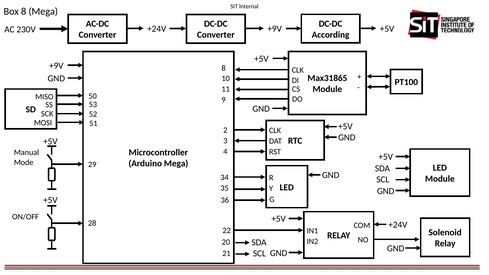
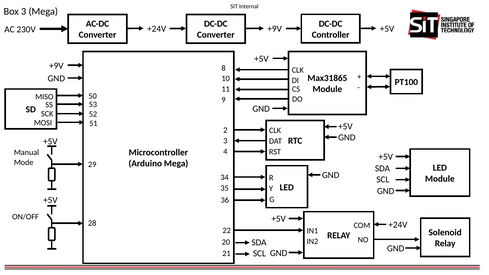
Box 8: 8 -> 3
According: According -> Controller
